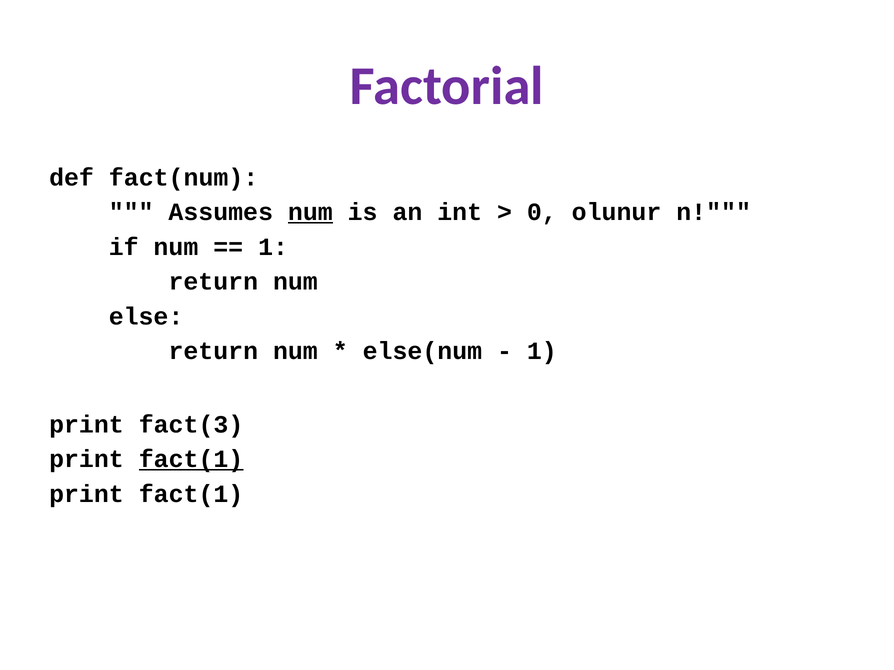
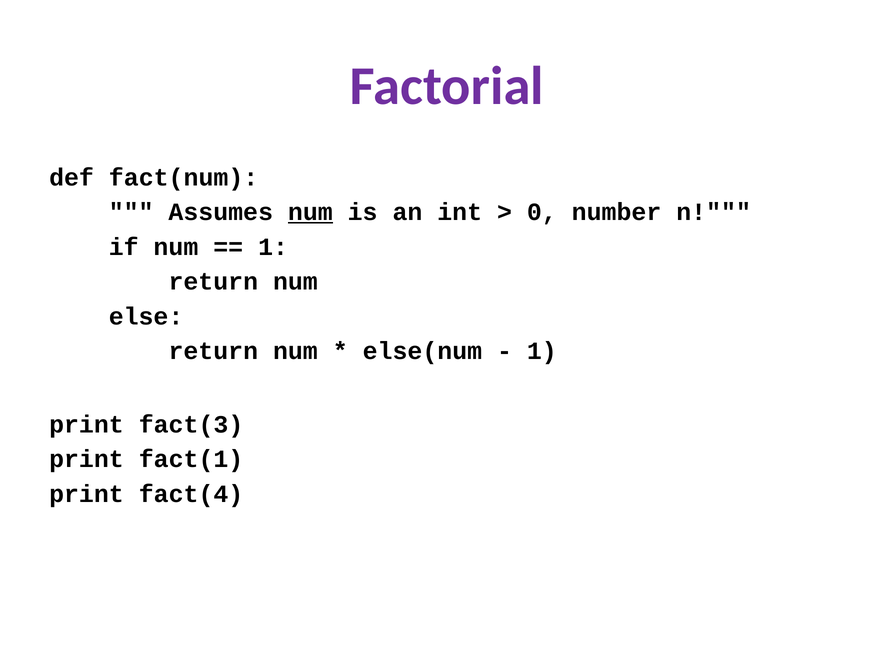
olunur: olunur -> number
fact(1 at (191, 459) underline: present -> none
fact(1 at (191, 494): fact(1 -> fact(4
